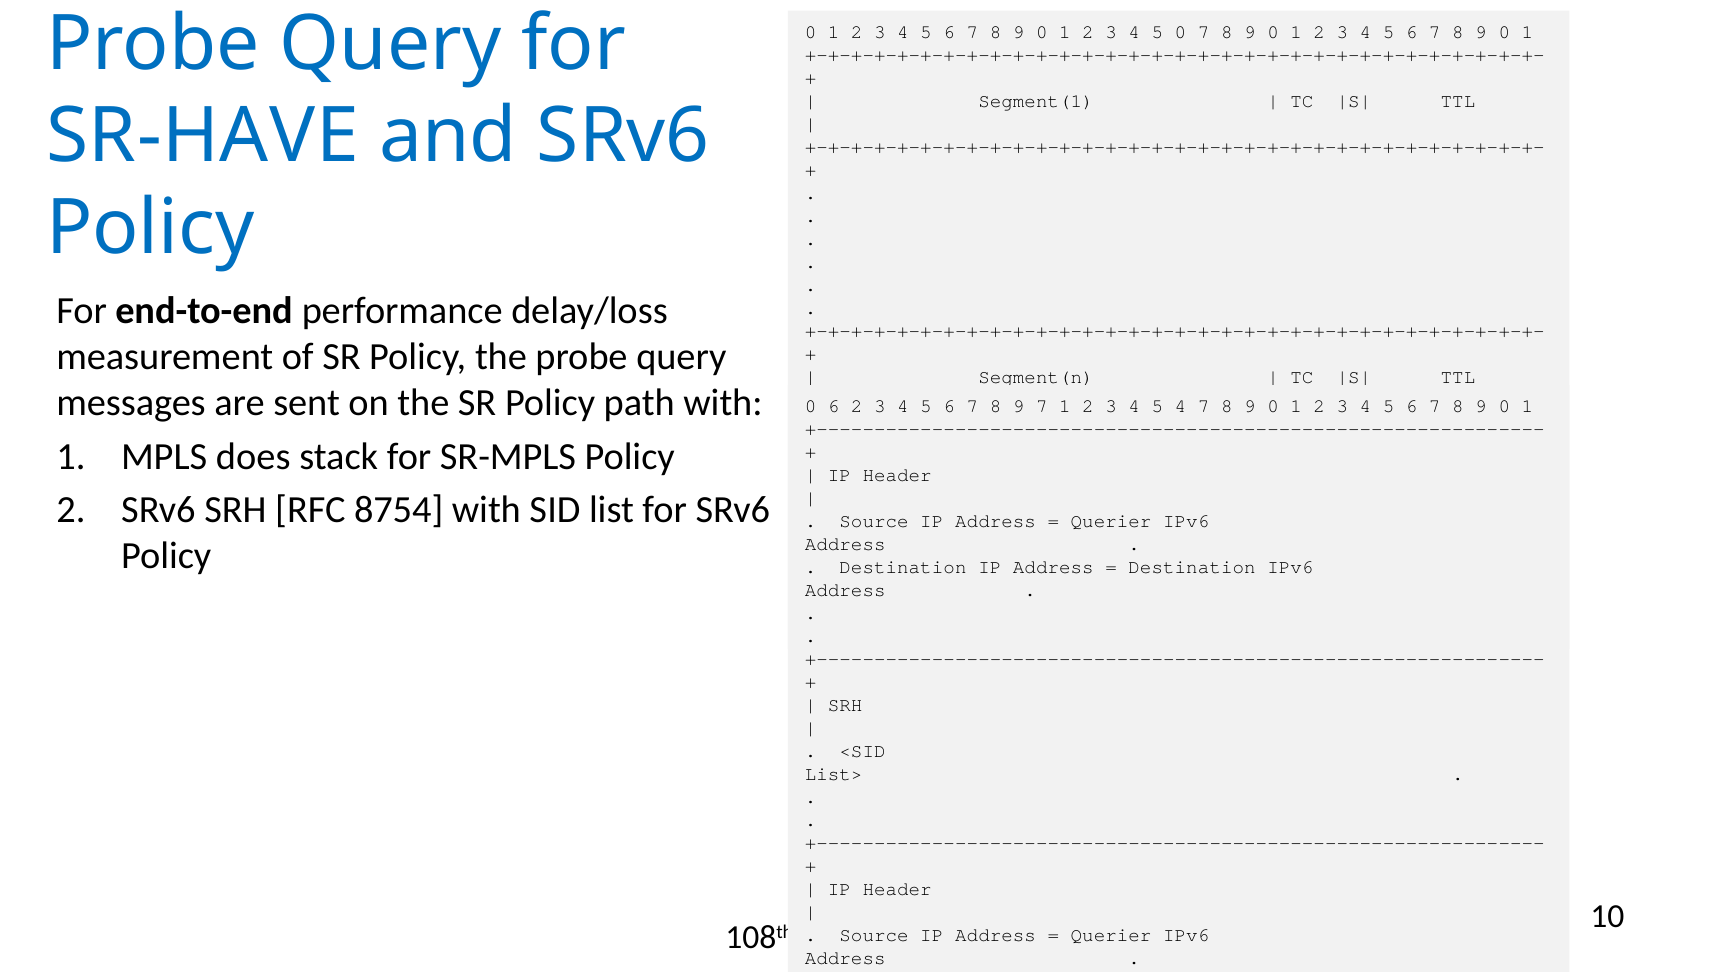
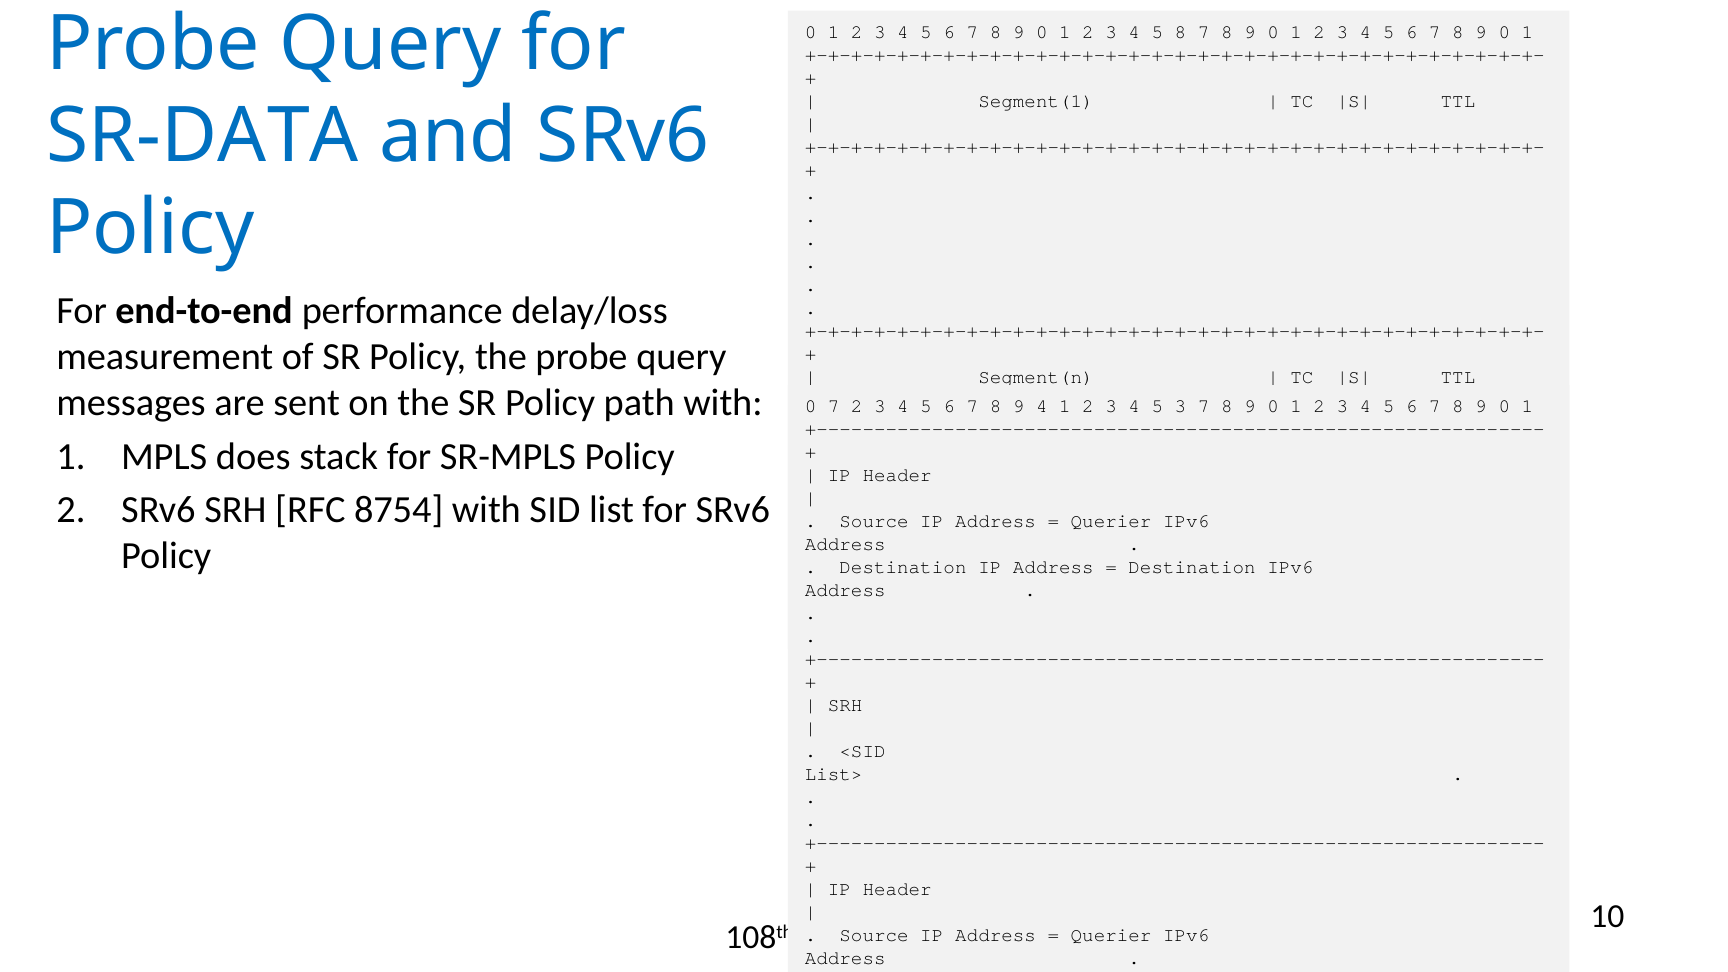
5 0: 0 -> 8
SR-HAVE: SR-HAVE -> SR-DATA
6 at (834, 406): 6 -> 7
9 7: 7 -> 4
5 4: 4 -> 3
